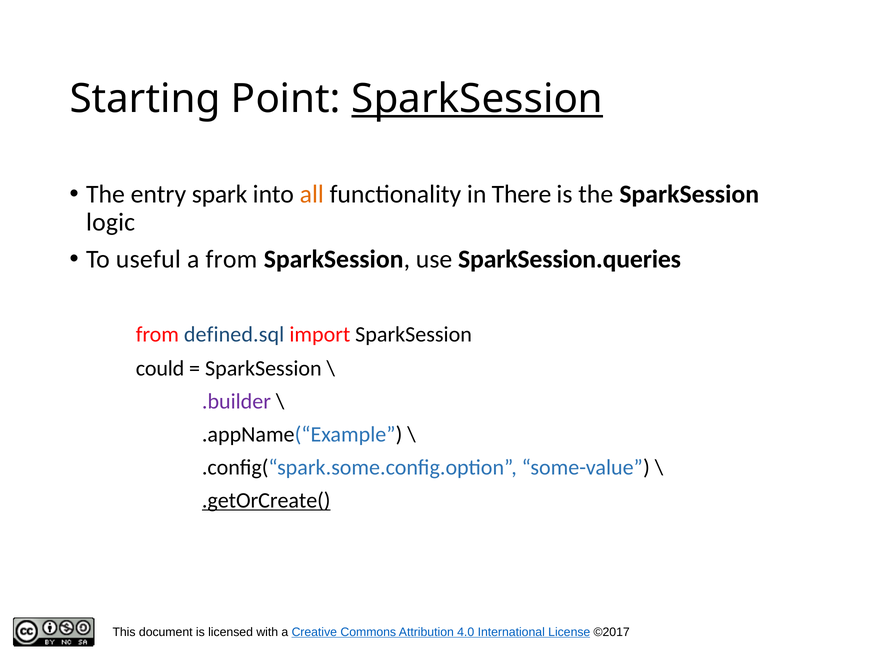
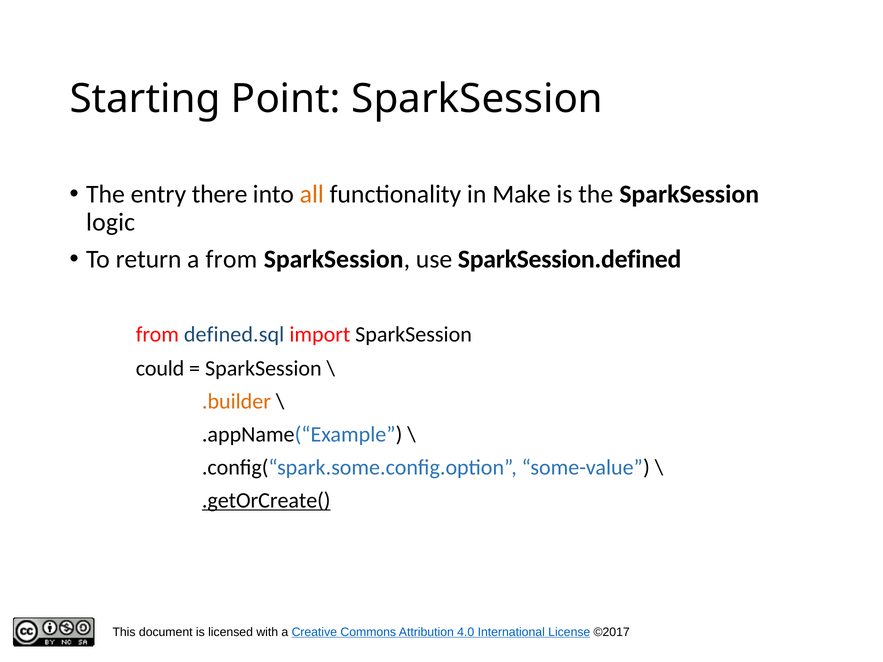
SparkSession at (477, 99) underline: present -> none
spark: spark -> there
There: There -> Make
useful: useful -> return
SparkSession.queries: SparkSession.queries -> SparkSession.defined
.builder colour: purple -> orange
